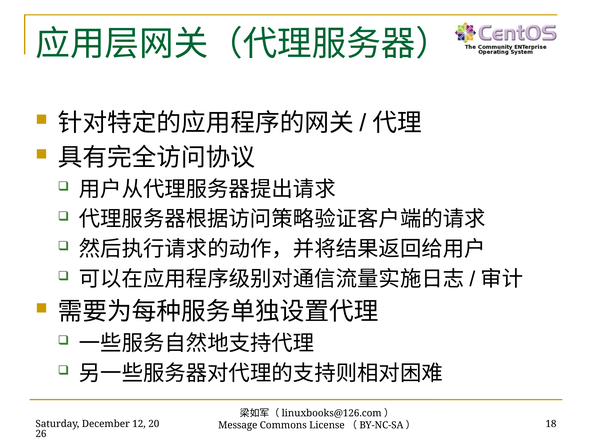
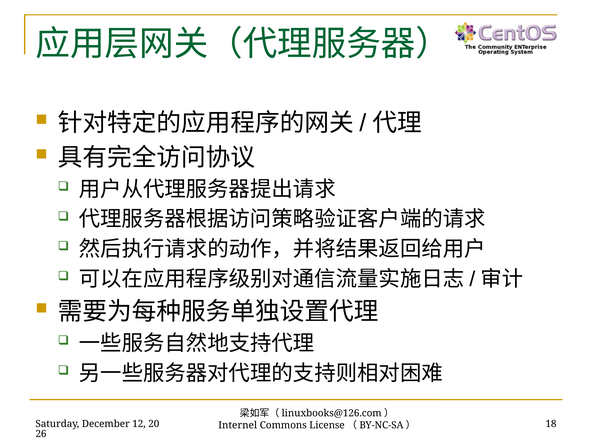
Message: Message -> Internel
